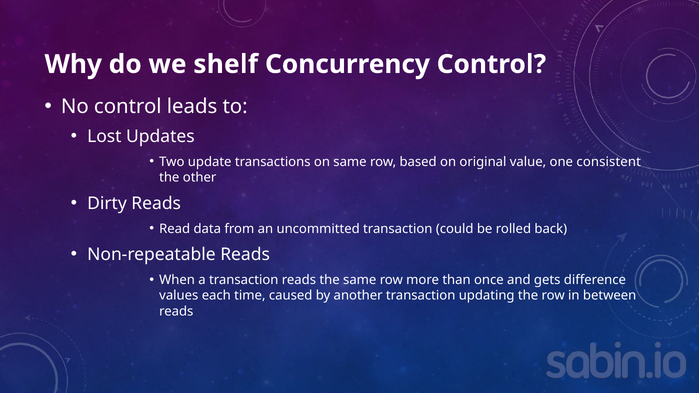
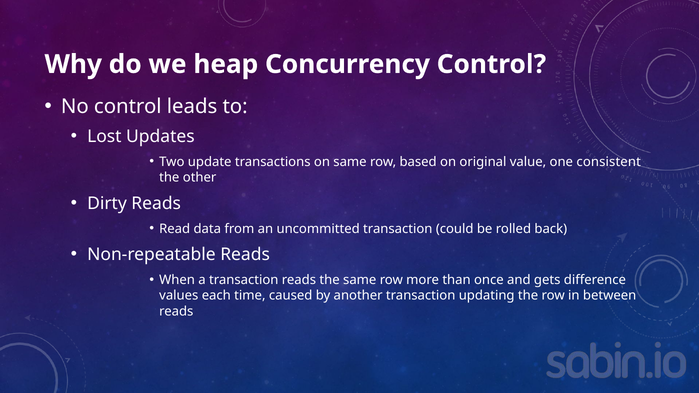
shelf: shelf -> heap
